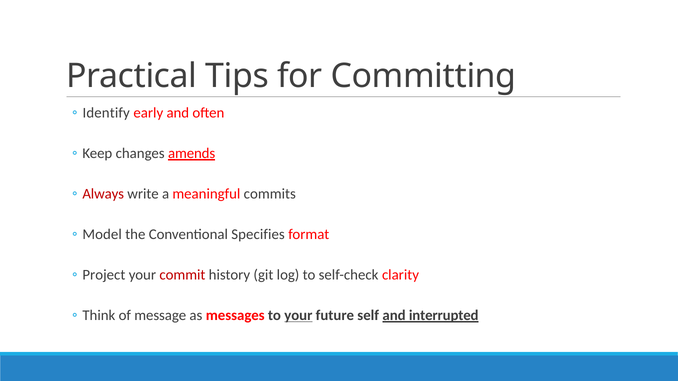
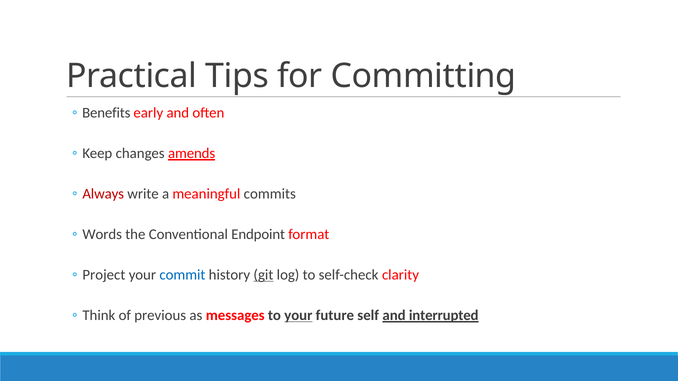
Identify: Identify -> Benefits
Model: Model -> Words
Specifies: Specifies -> Endpoint
commit colour: red -> blue
git underline: none -> present
message: message -> previous
